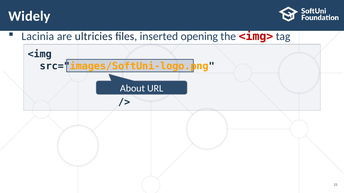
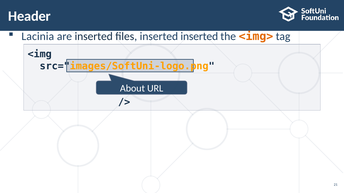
Widely: Widely -> Header
are ultricies: ultricies -> inserted
inserted opening: opening -> inserted
<img> colour: red -> orange
